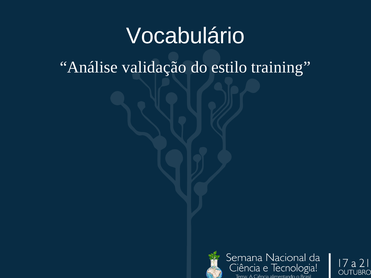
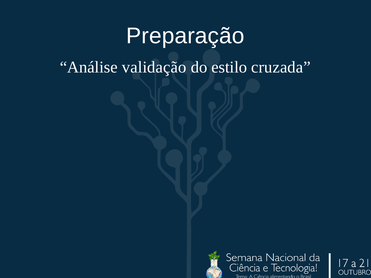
Vocabulário: Vocabulário -> Preparação
training: training -> cruzada
